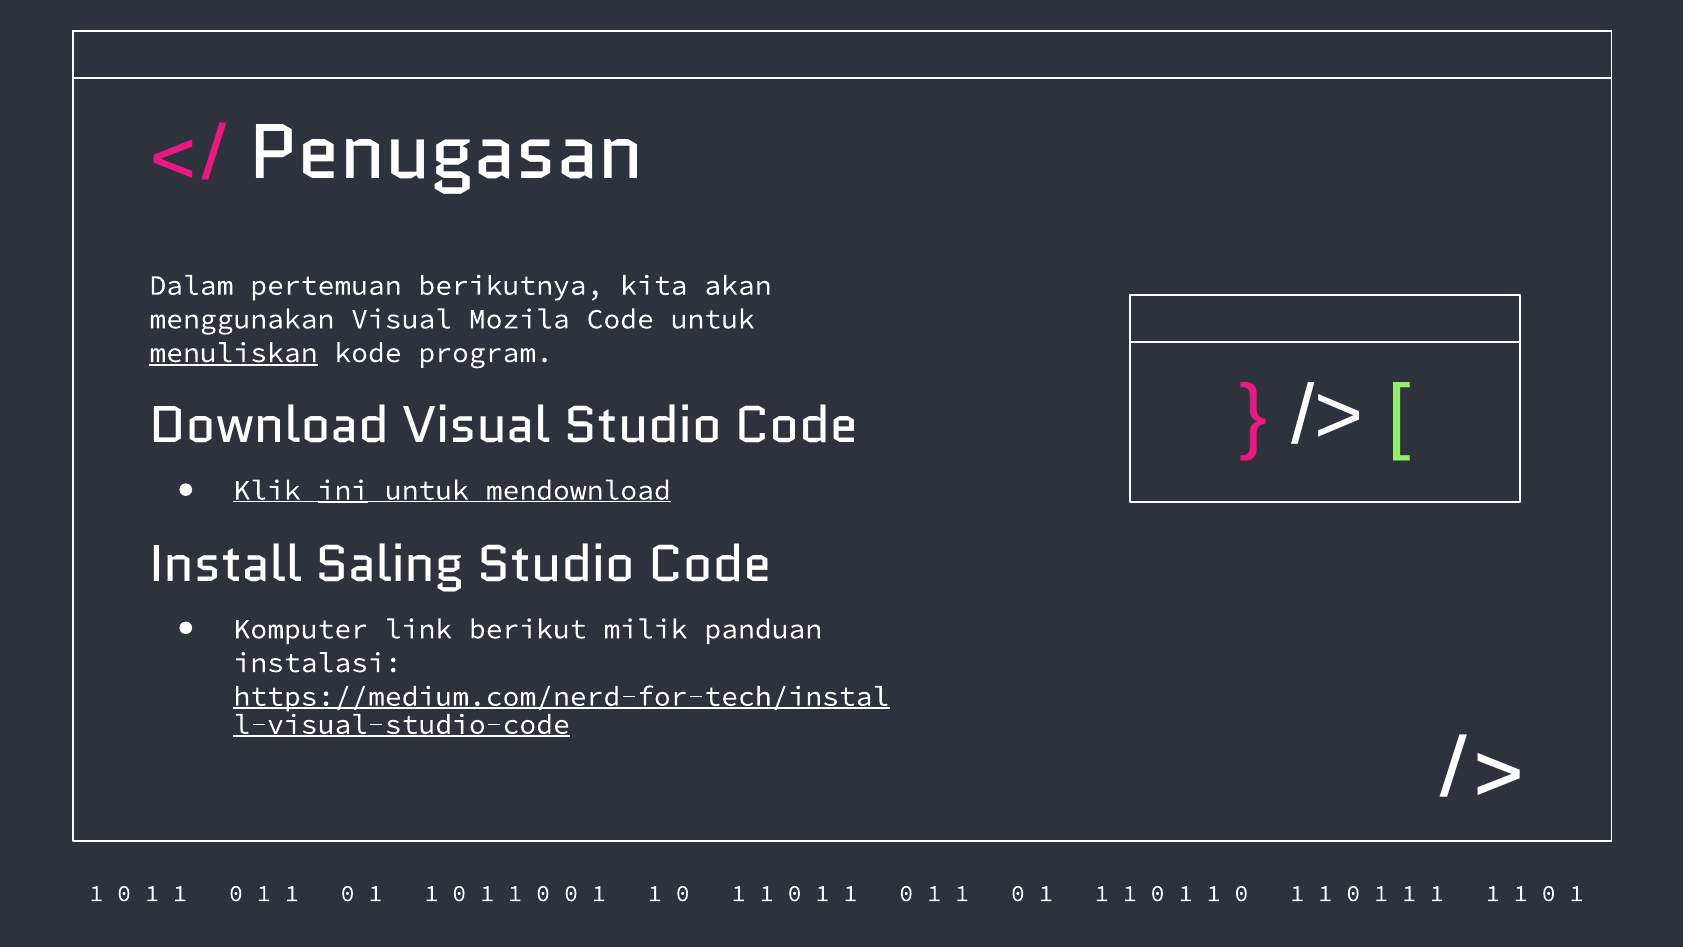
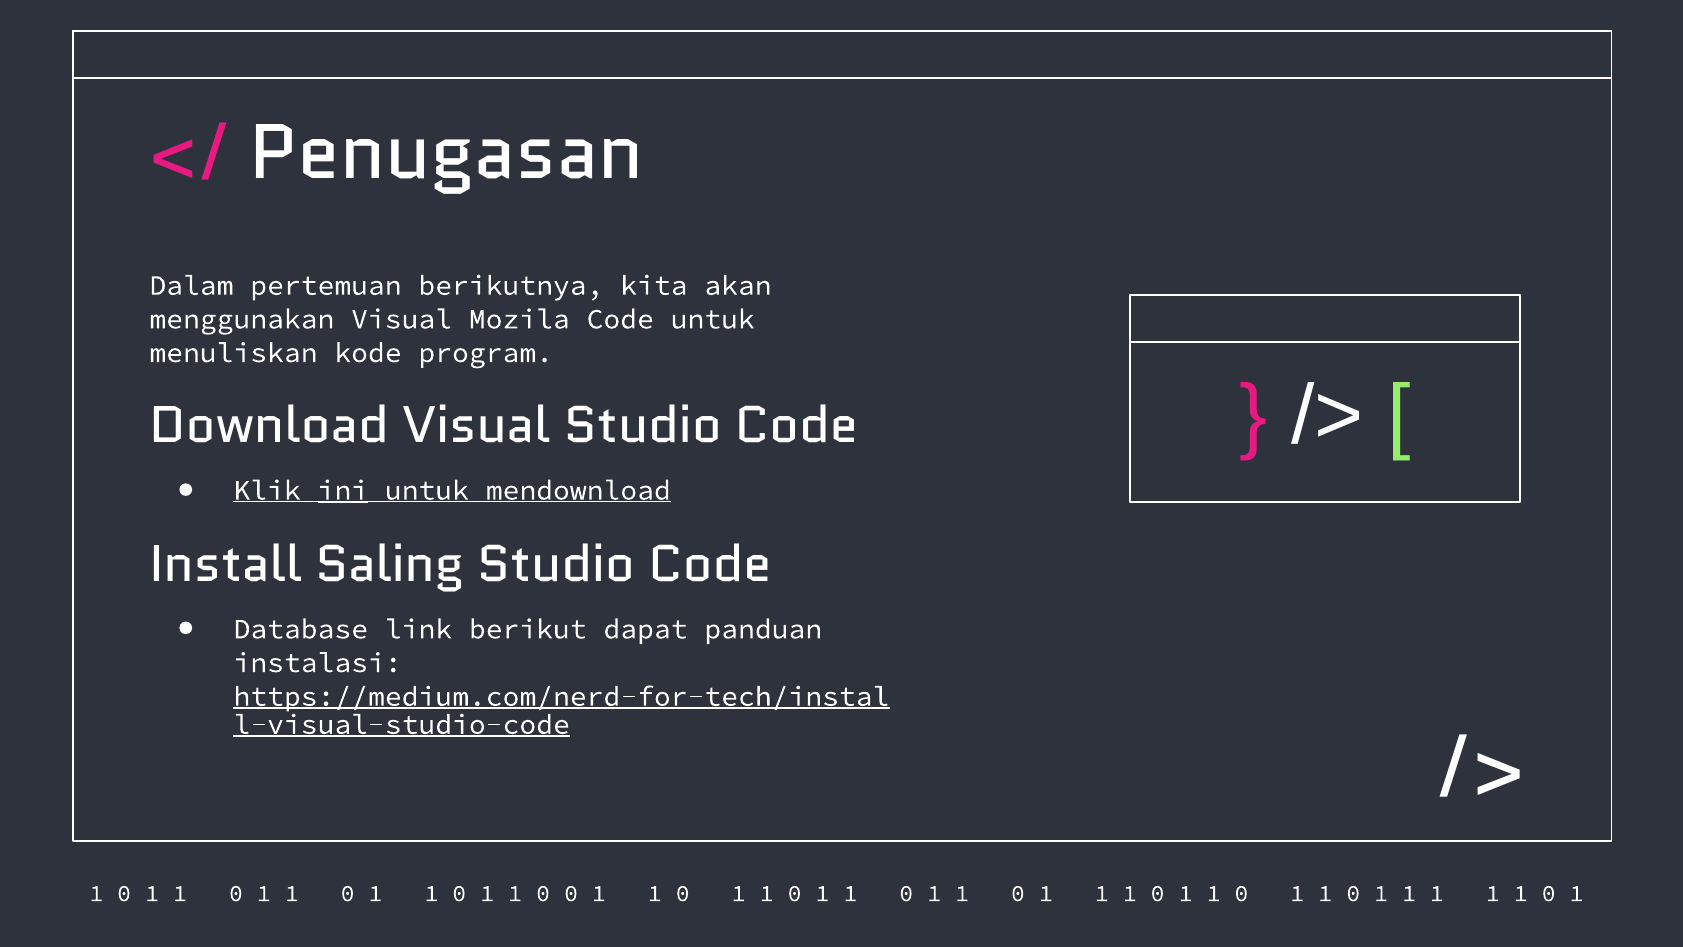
menuliskan underline: present -> none
Komputer: Komputer -> Database
milik: milik -> dapat
